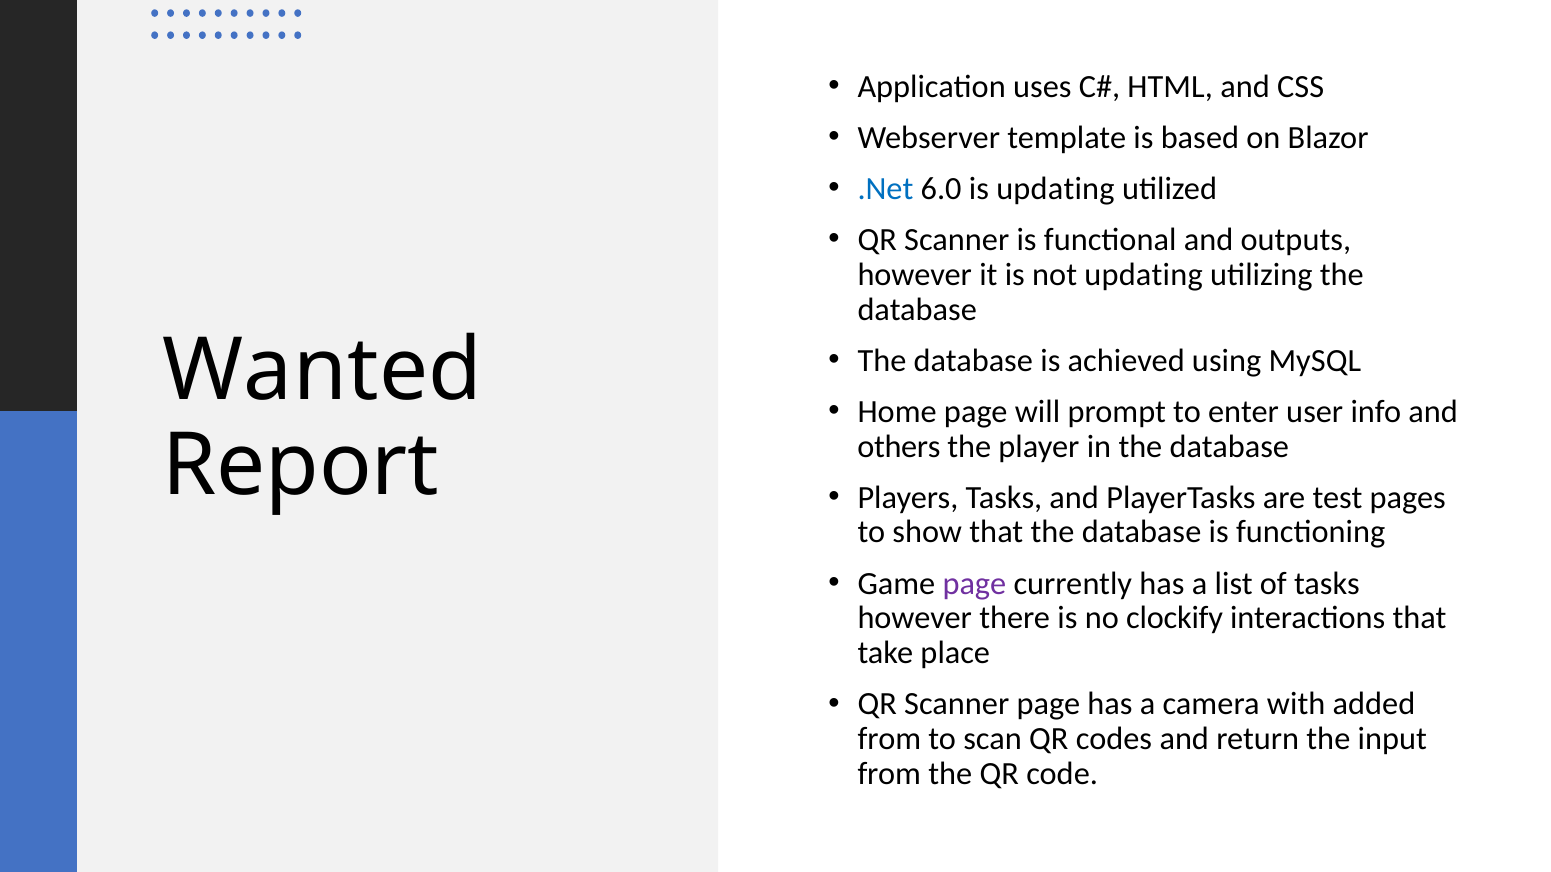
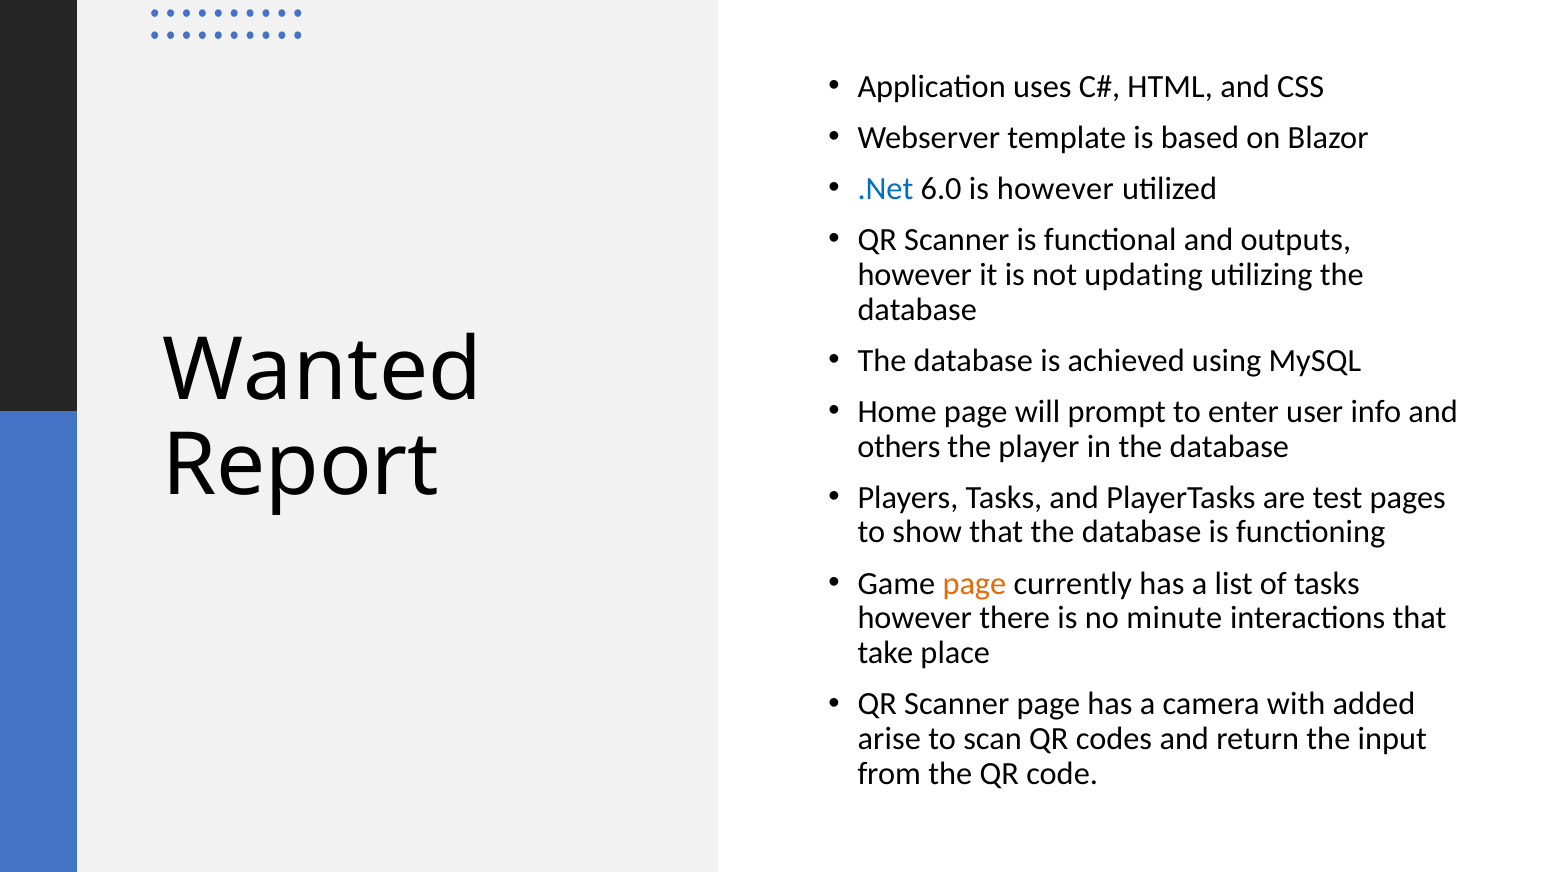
is updating: updating -> however
page at (974, 584) colour: purple -> orange
clockify: clockify -> minute
from at (889, 739): from -> arise
